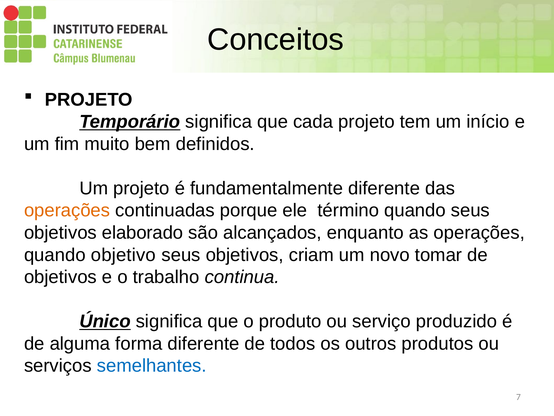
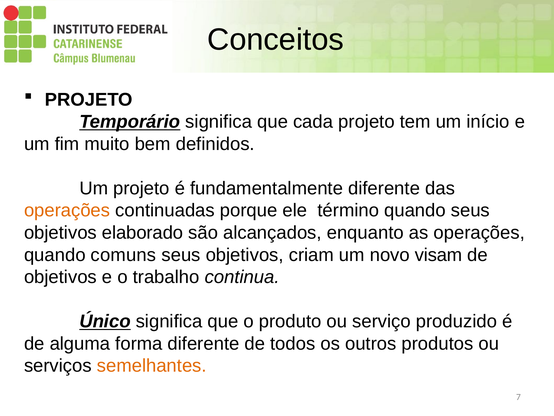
objetivo: objetivo -> comuns
tomar: tomar -> visam
semelhantes colour: blue -> orange
